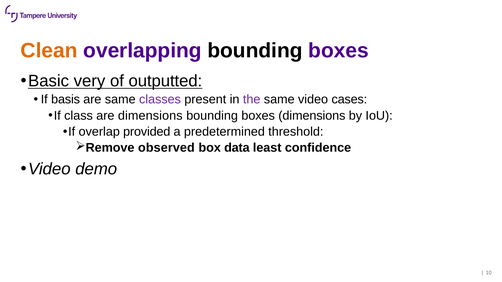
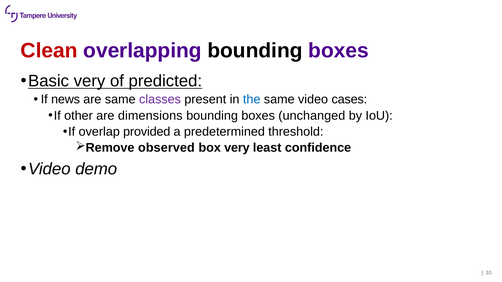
Clean colour: orange -> red
outputted: outputted -> predicted
basis: basis -> news
the colour: purple -> blue
class: class -> other
boxes dimensions: dimensions -> unchanged
box data: data -> very
